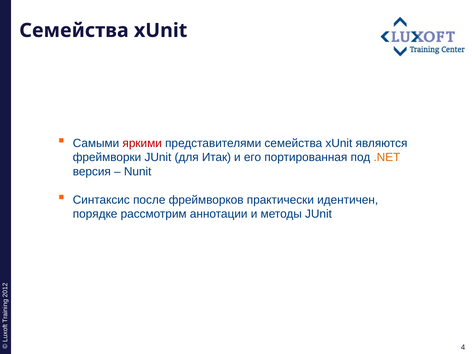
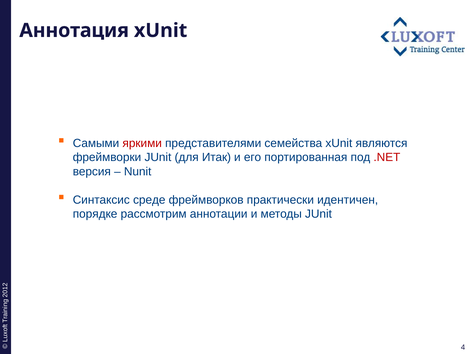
Семейства at (74, 30): Семейства -> Аннотация
.NET colour: orange -> red
после: после -> среде
